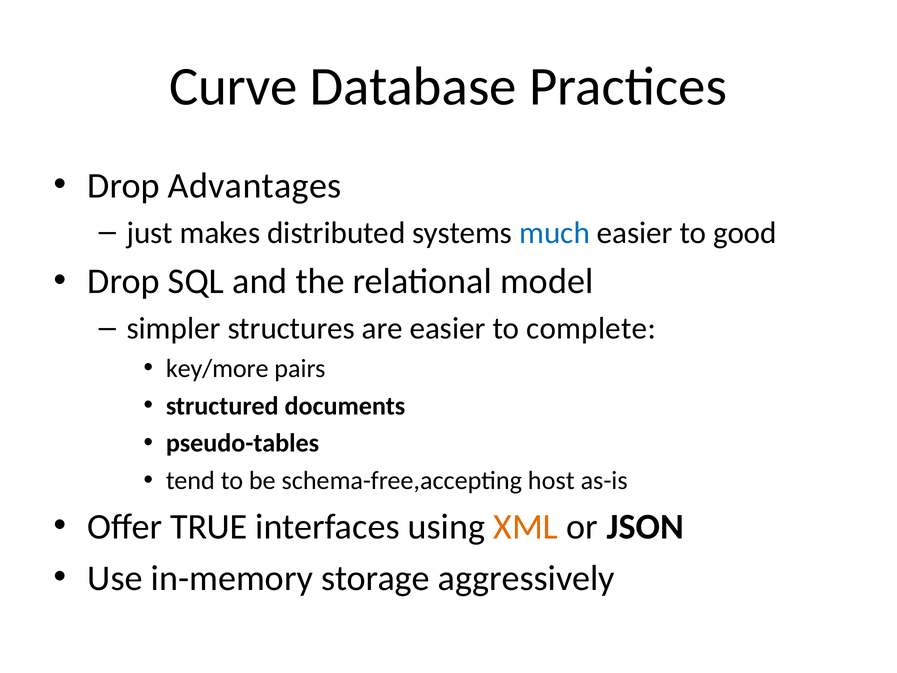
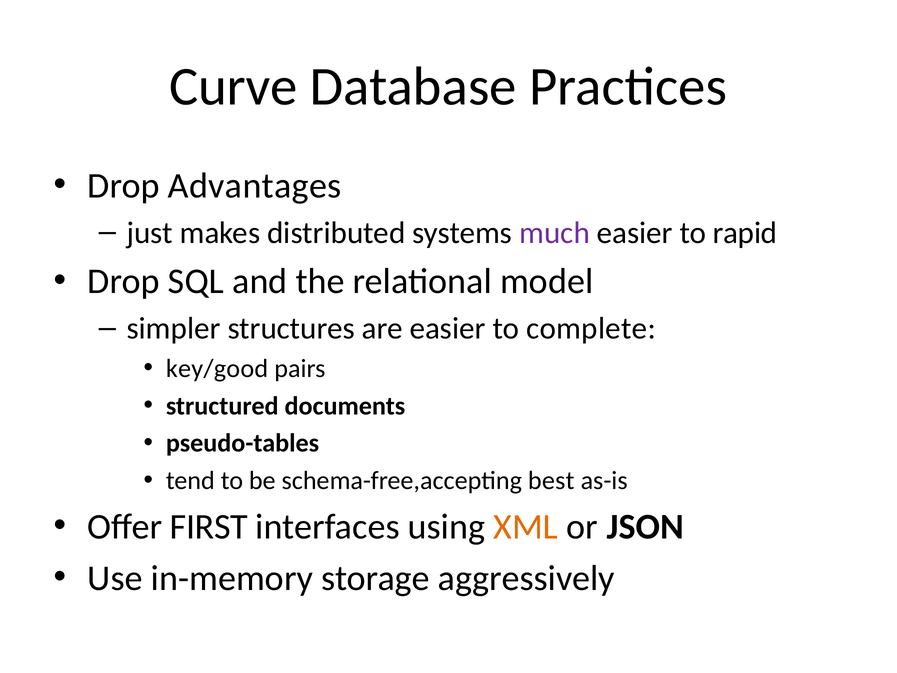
much colour: blue -> purple
good: good -> rapid
key/more: key/more -> key/good
host: host -> best
TRUE: TRUE -> FIRST
